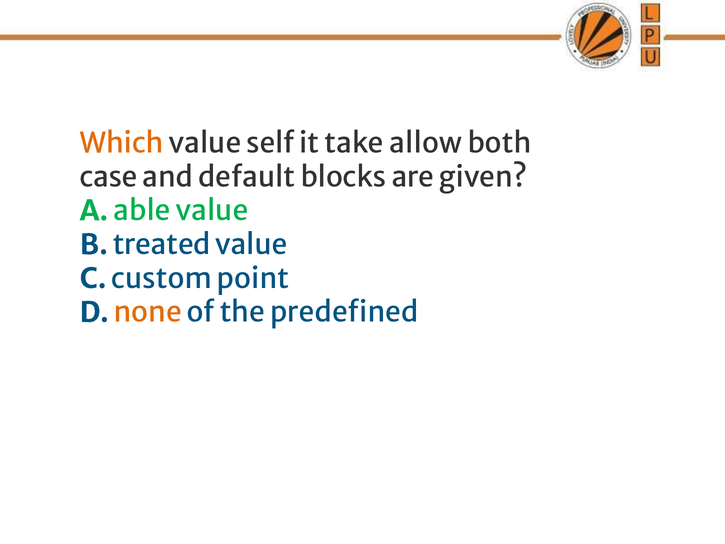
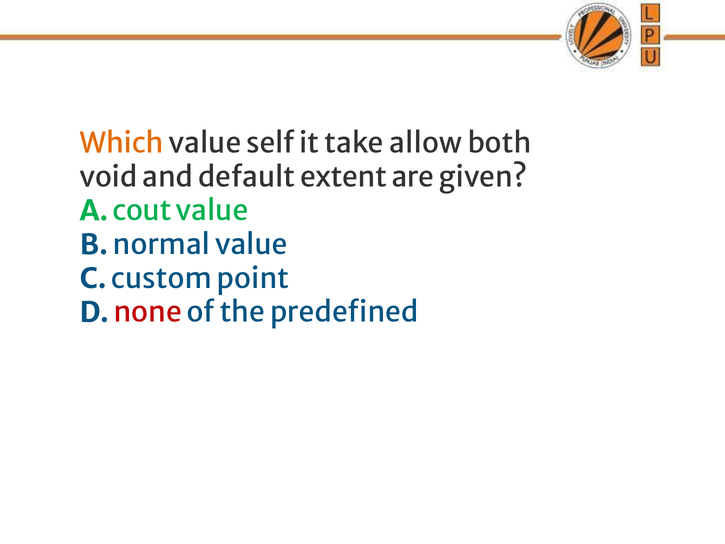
case: case -> void
blocks: blocks -> extent
able: able -> cout
treated: treated -> normal
none colour: orange -> red
